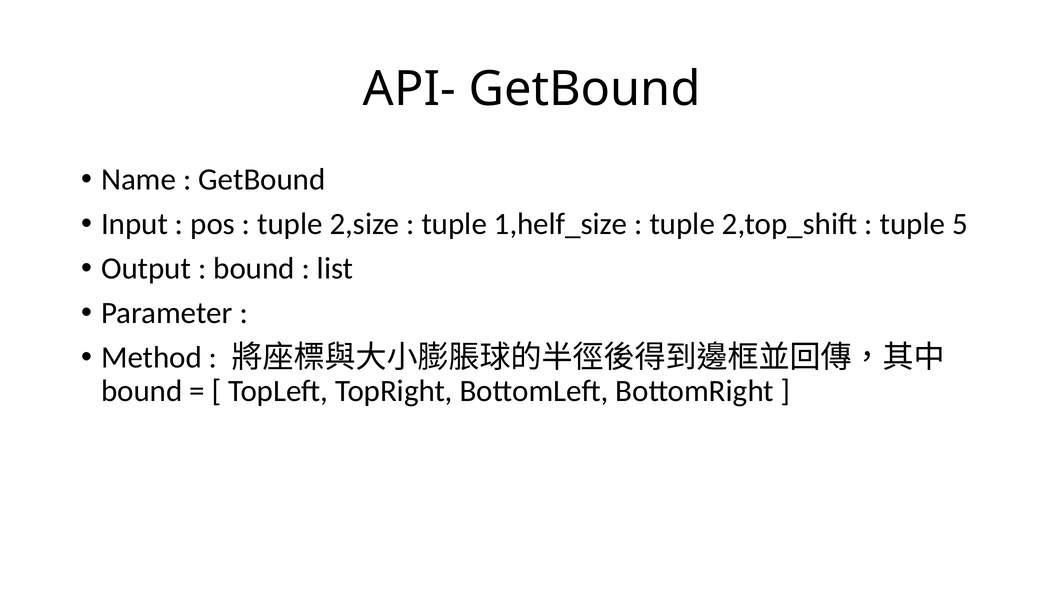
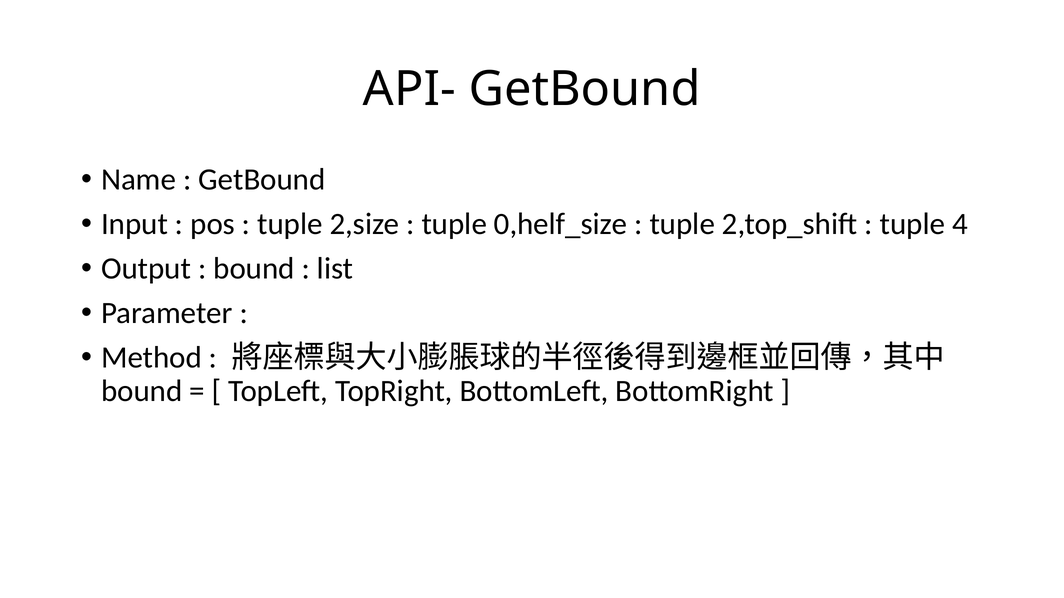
1,helf_size: 1,helf_size -> 0,helf_size
5: 5 -> 4
